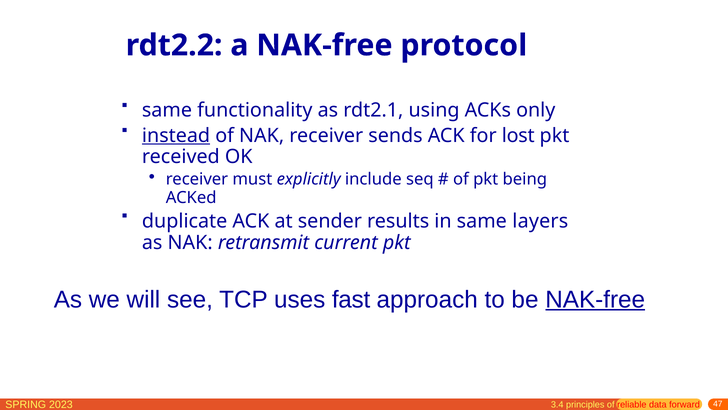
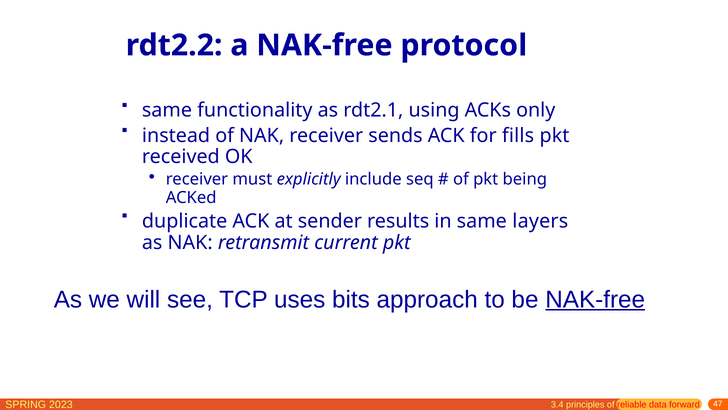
instead underline: present -> none
lost: lost -> fills
fast: fast -> bits
